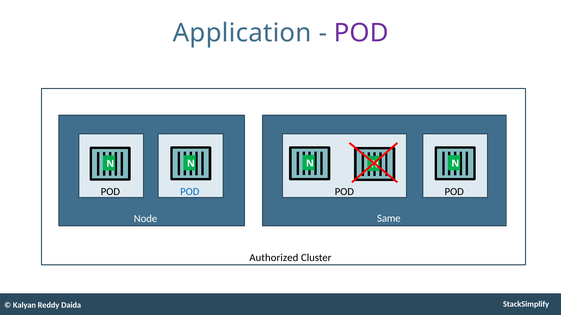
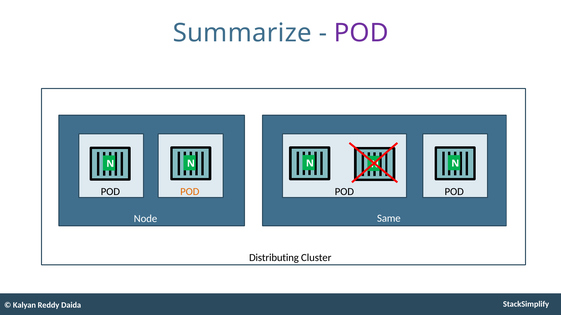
Application: Application -> Summarize
POD at (190, 192) colour: blue -> orange
Authorized: Authorized -> Distributing
